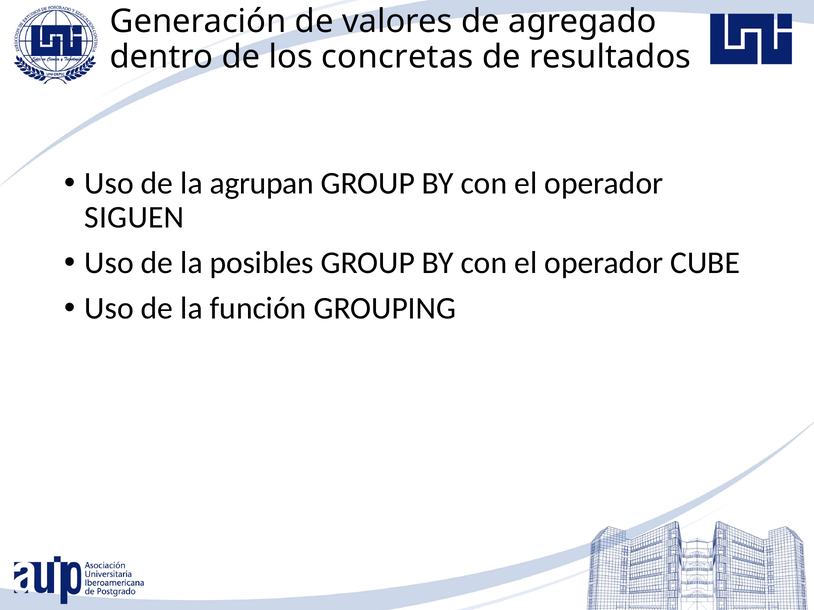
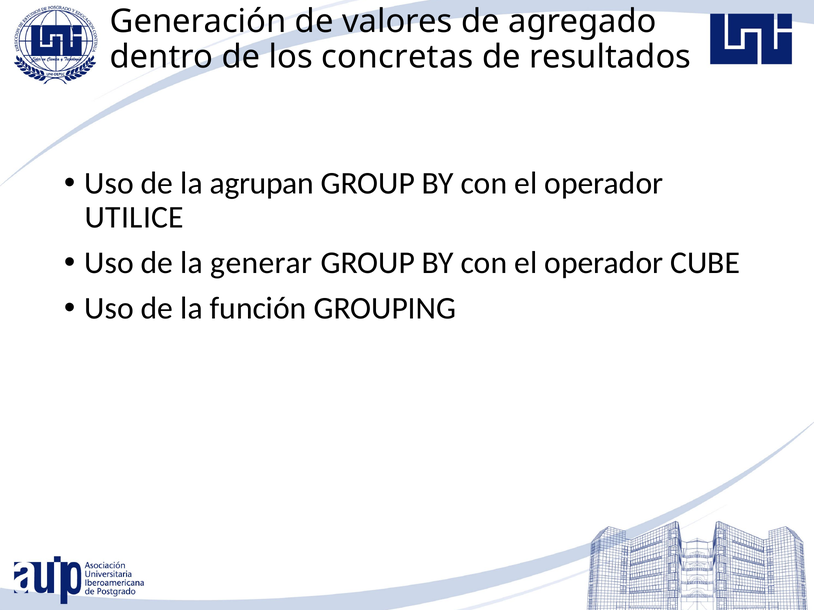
SIGUEN: SIGUEN -> UTILICE
posibles: posibles -> generar
